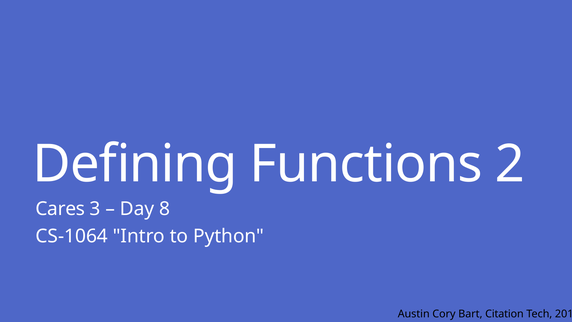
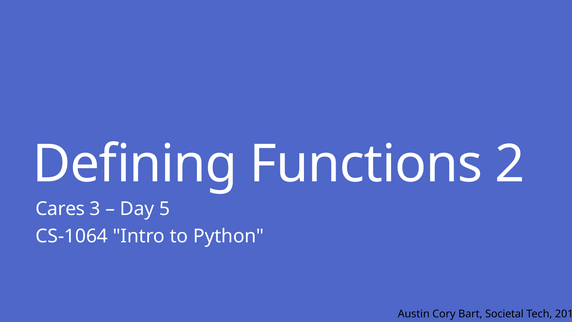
8: 8 -> 5
Citation: Citation -> Societal
